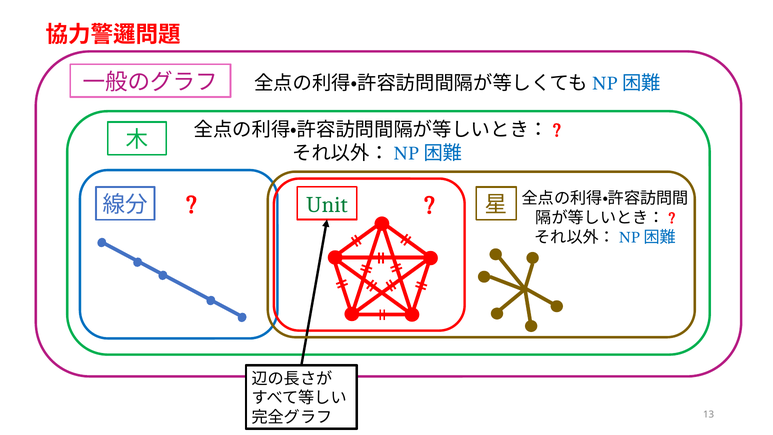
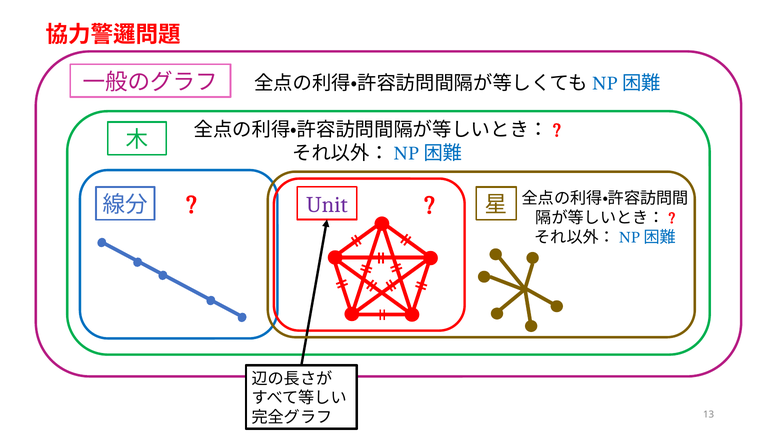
Unit colour: green -> purple
